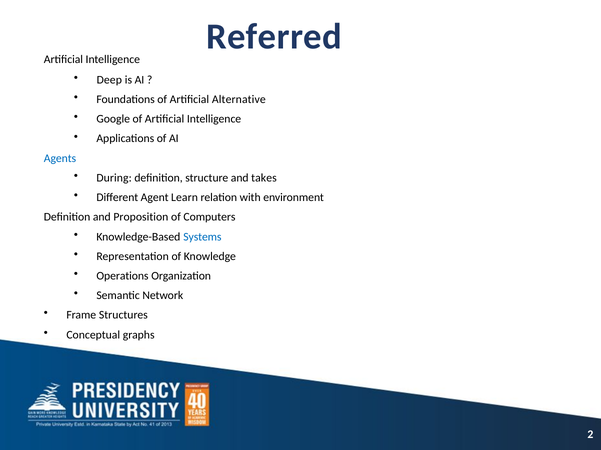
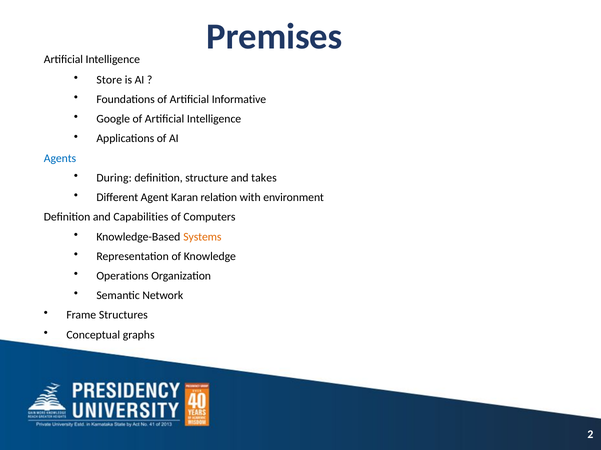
Referred: Referred -> Premises
Deep: Deep -> Store
Alternative: Alternative -> Informative
Learn: Learn -> Karan
Proposition: Proposition -> Capabilities
Systems colour: blue -> orange
